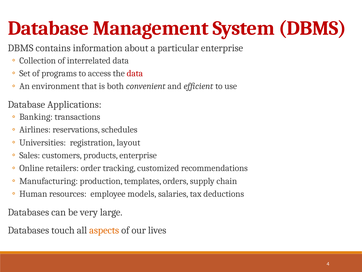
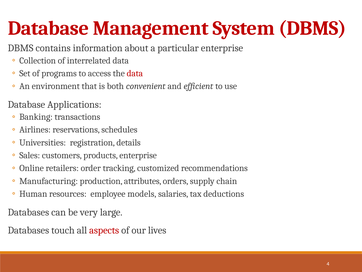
layout: layout -> details
templates: templates -> attributes
aspects colour: orange -> red
